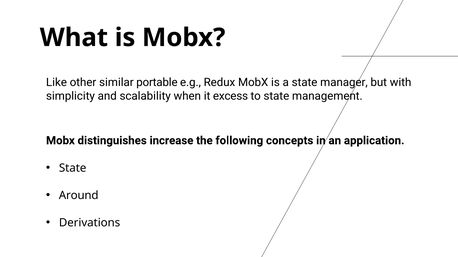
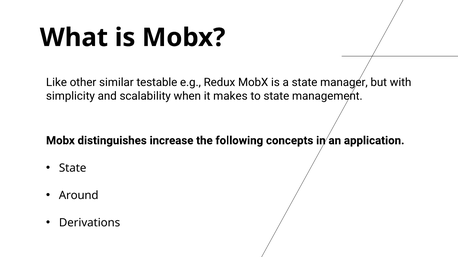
portable: portable -> testable
excess: excess -> makes
